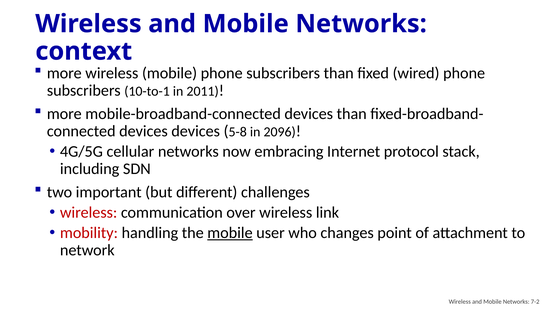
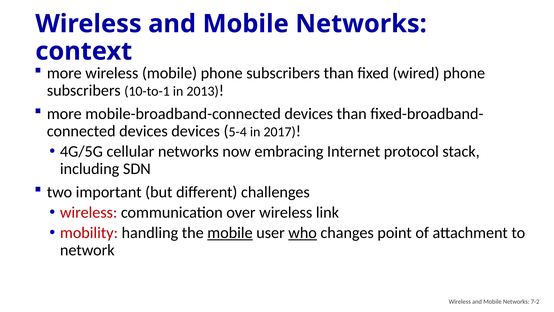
2011: 2011 -> 2013
5-8: 5-8 -> 5-4
2096: 2096 -> 2017
who underline: none -> present
